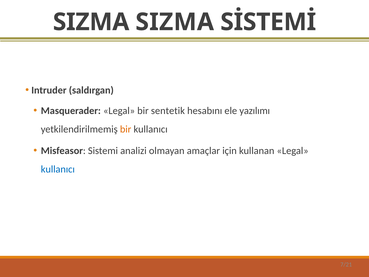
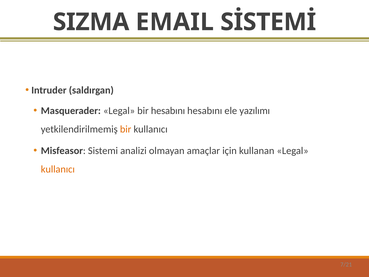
SIZMA SIZMA: SIZMA -> EMAIL
bir sentetik: sentetik -> hesabını
kullanıcı at (58, 169) colour: blue -> orange
